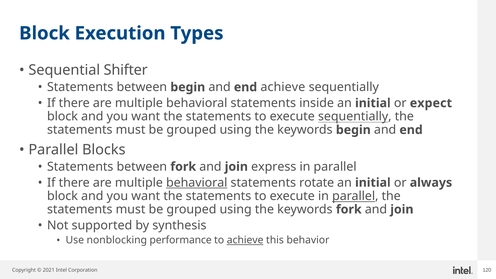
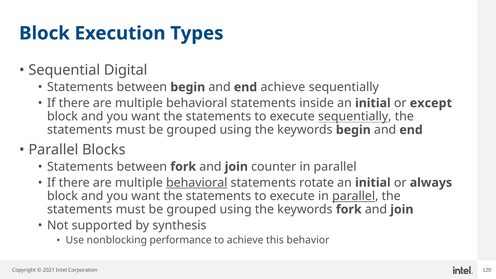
Shifter: Shifter -> Digital
expect: expect -> except
express: express -> counter
achieve at (245, 240) underline: present -> none
